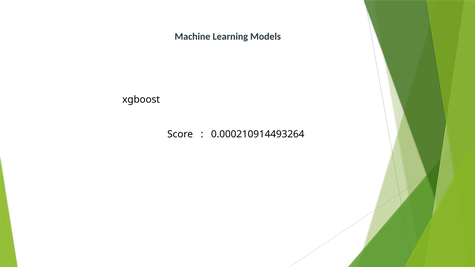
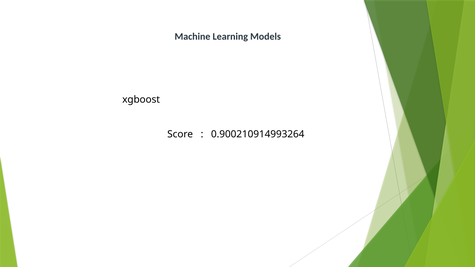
0.000210914493264: 0.000210914493264 -> 0.900210914993264
